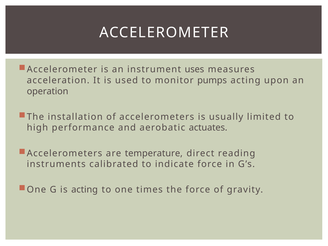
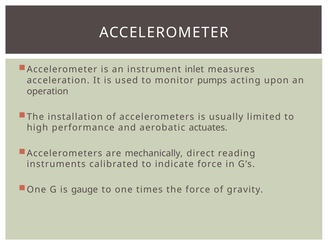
uses: uses -> inlet
temperature: temperature -> mechanically
is acting: acting -> gauge
